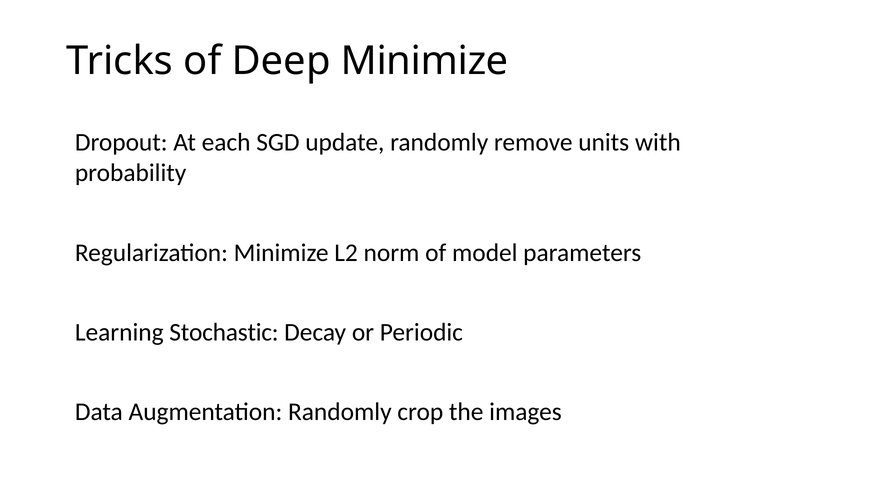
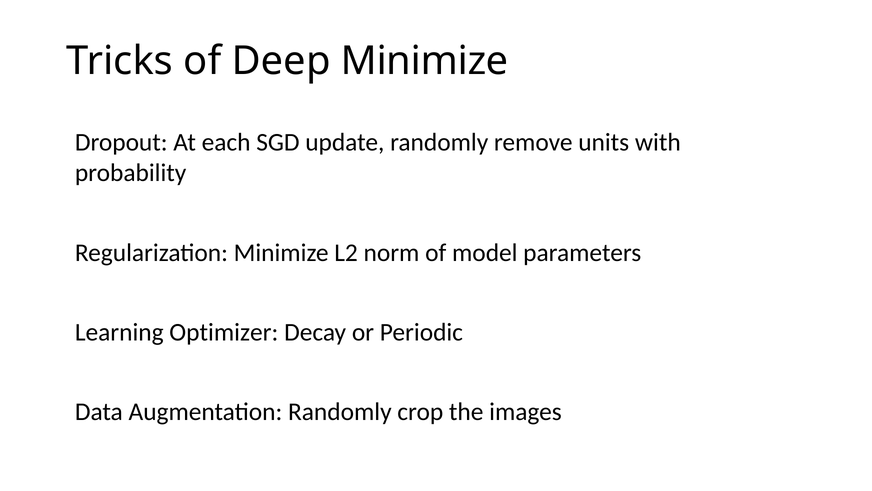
Stochastic: Stochastic -> Optimizer
